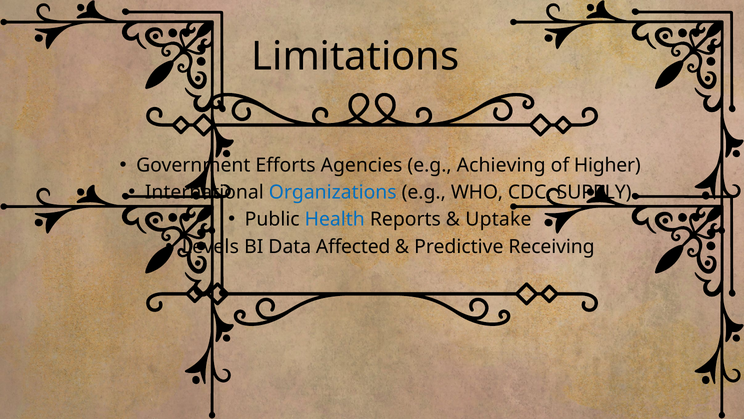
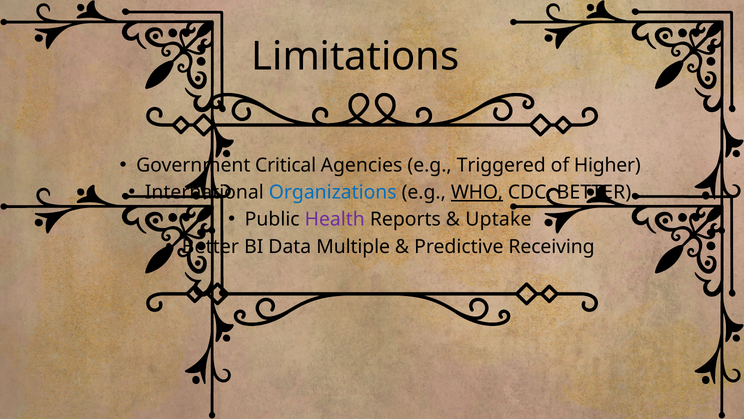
Efforts: Efforts -> Critical
Achieving: Achieving -> Triggered
WHO underline: none -> present
CDC SUPPLY: SUPPLY -> BETTER
Health colour: blue -> purple
Levels at (210, 246): Levels -> Better
Affected: Affected -> Multiple
